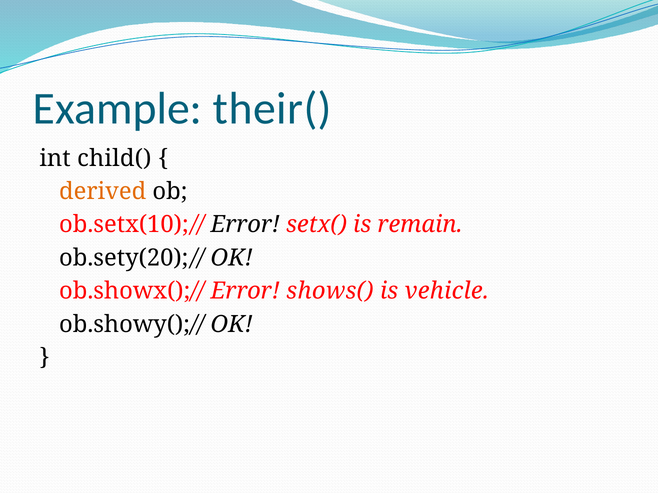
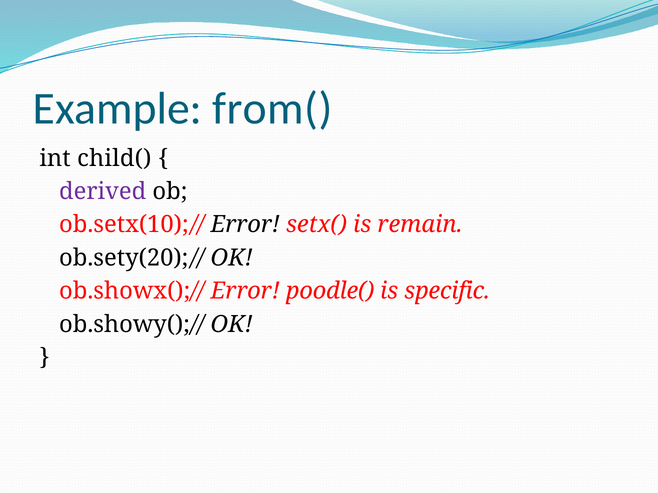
their(: their( -> from(
derived colour: orange -> purple
shows(: shows( -> poodle(
vehicle: vehicle -> specific
